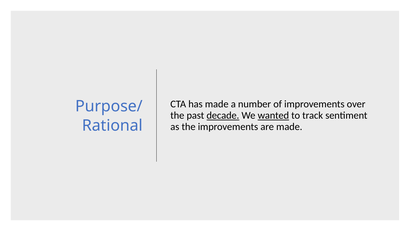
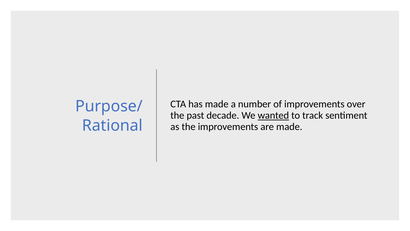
decade underline: present -> none
